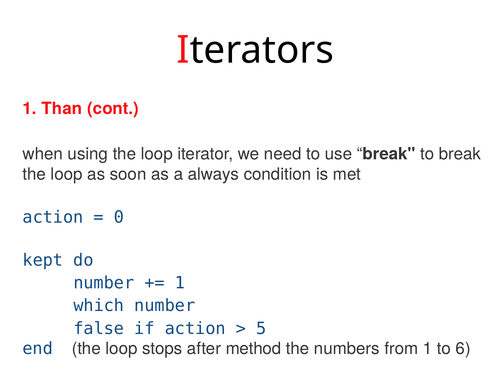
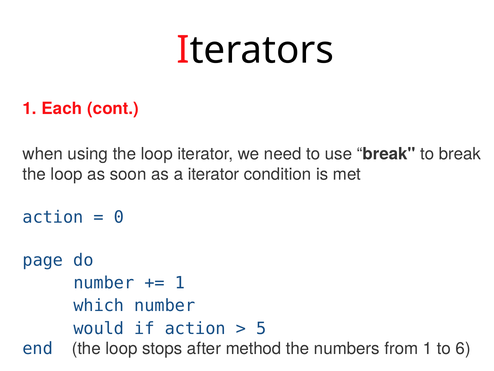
Than: Than -> Each
a always: always -> iterator
kept: kept -> page
false: false -> would
